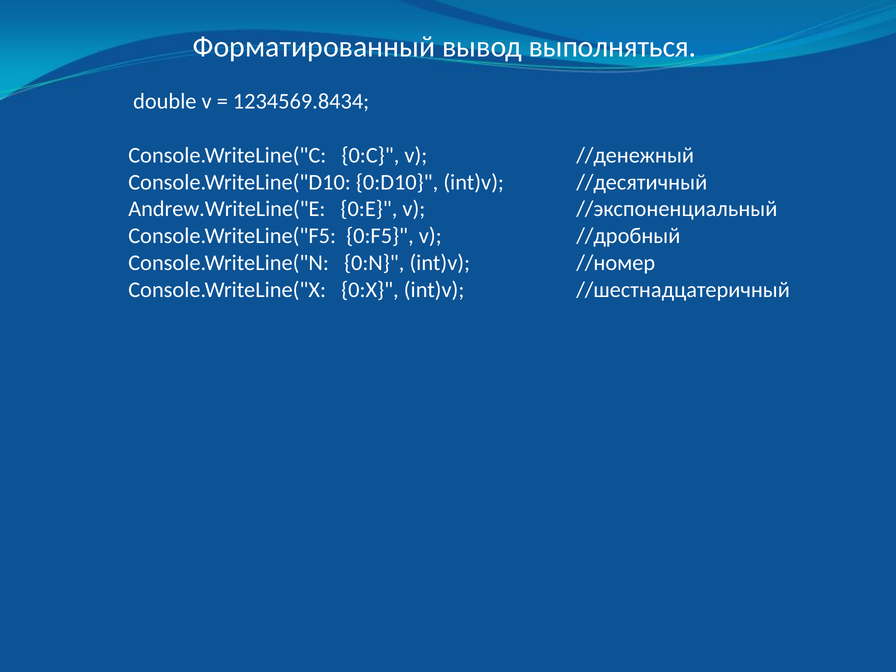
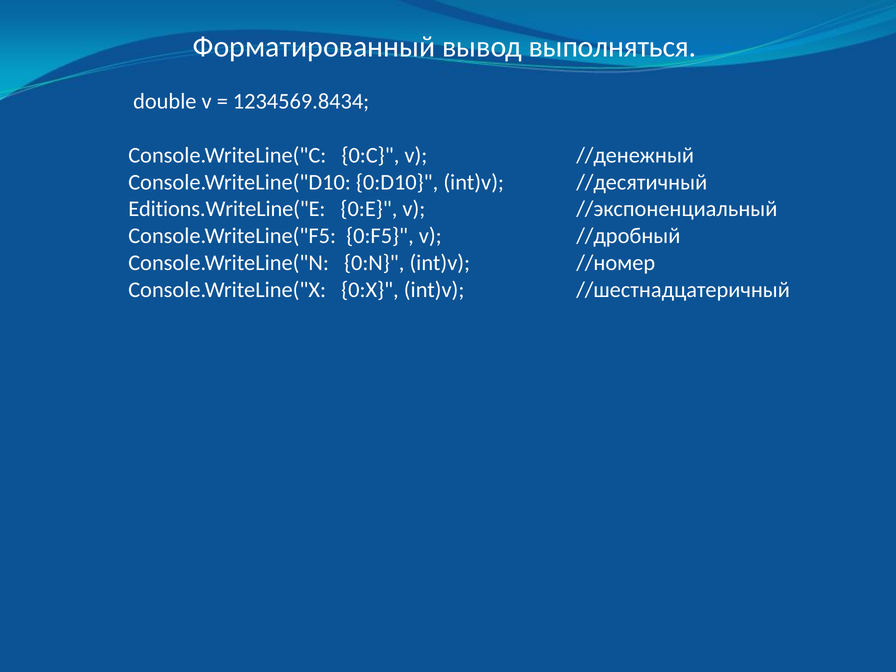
Andrew.WriteLine("E: Andrew.WriteLine("E -> Editions.WriteLine("E
